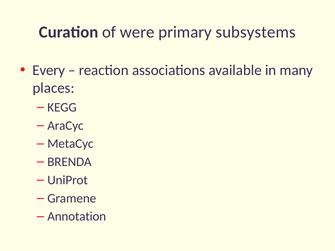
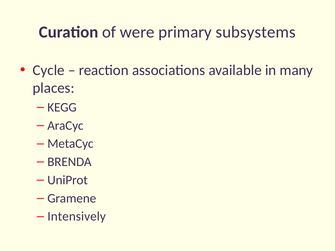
Every: Every -> Cycle
Annotation: Annotation -> Intensively
